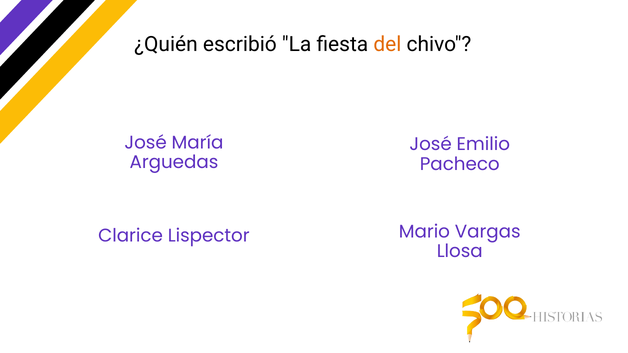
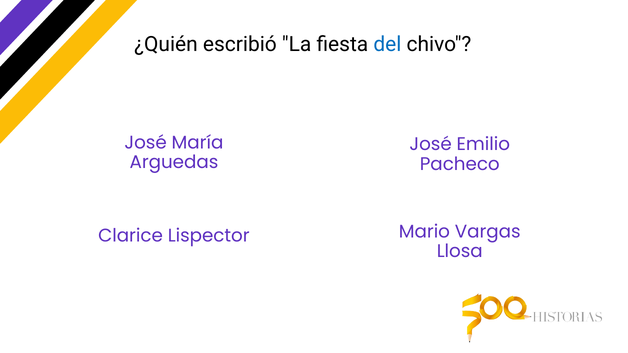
del colour: orange -> blue
